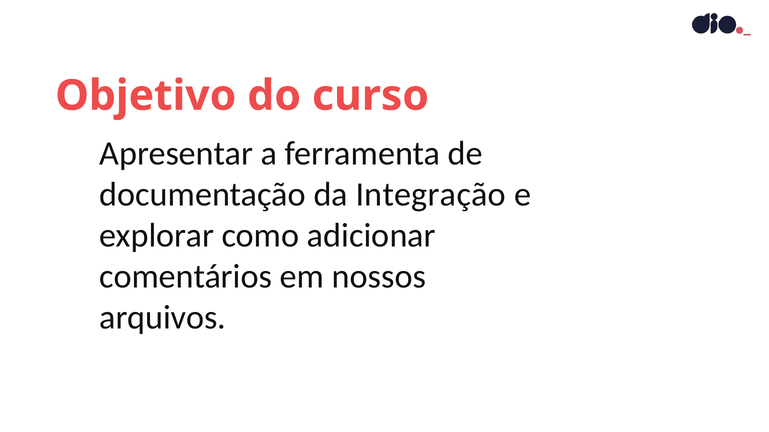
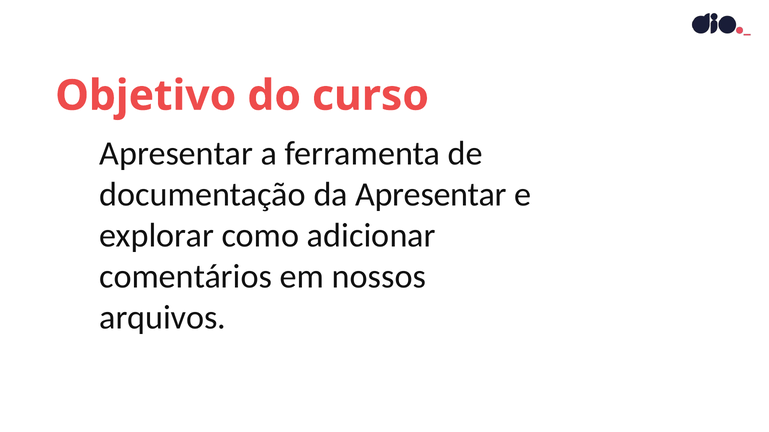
da Integração: Integração -> Apresentar
